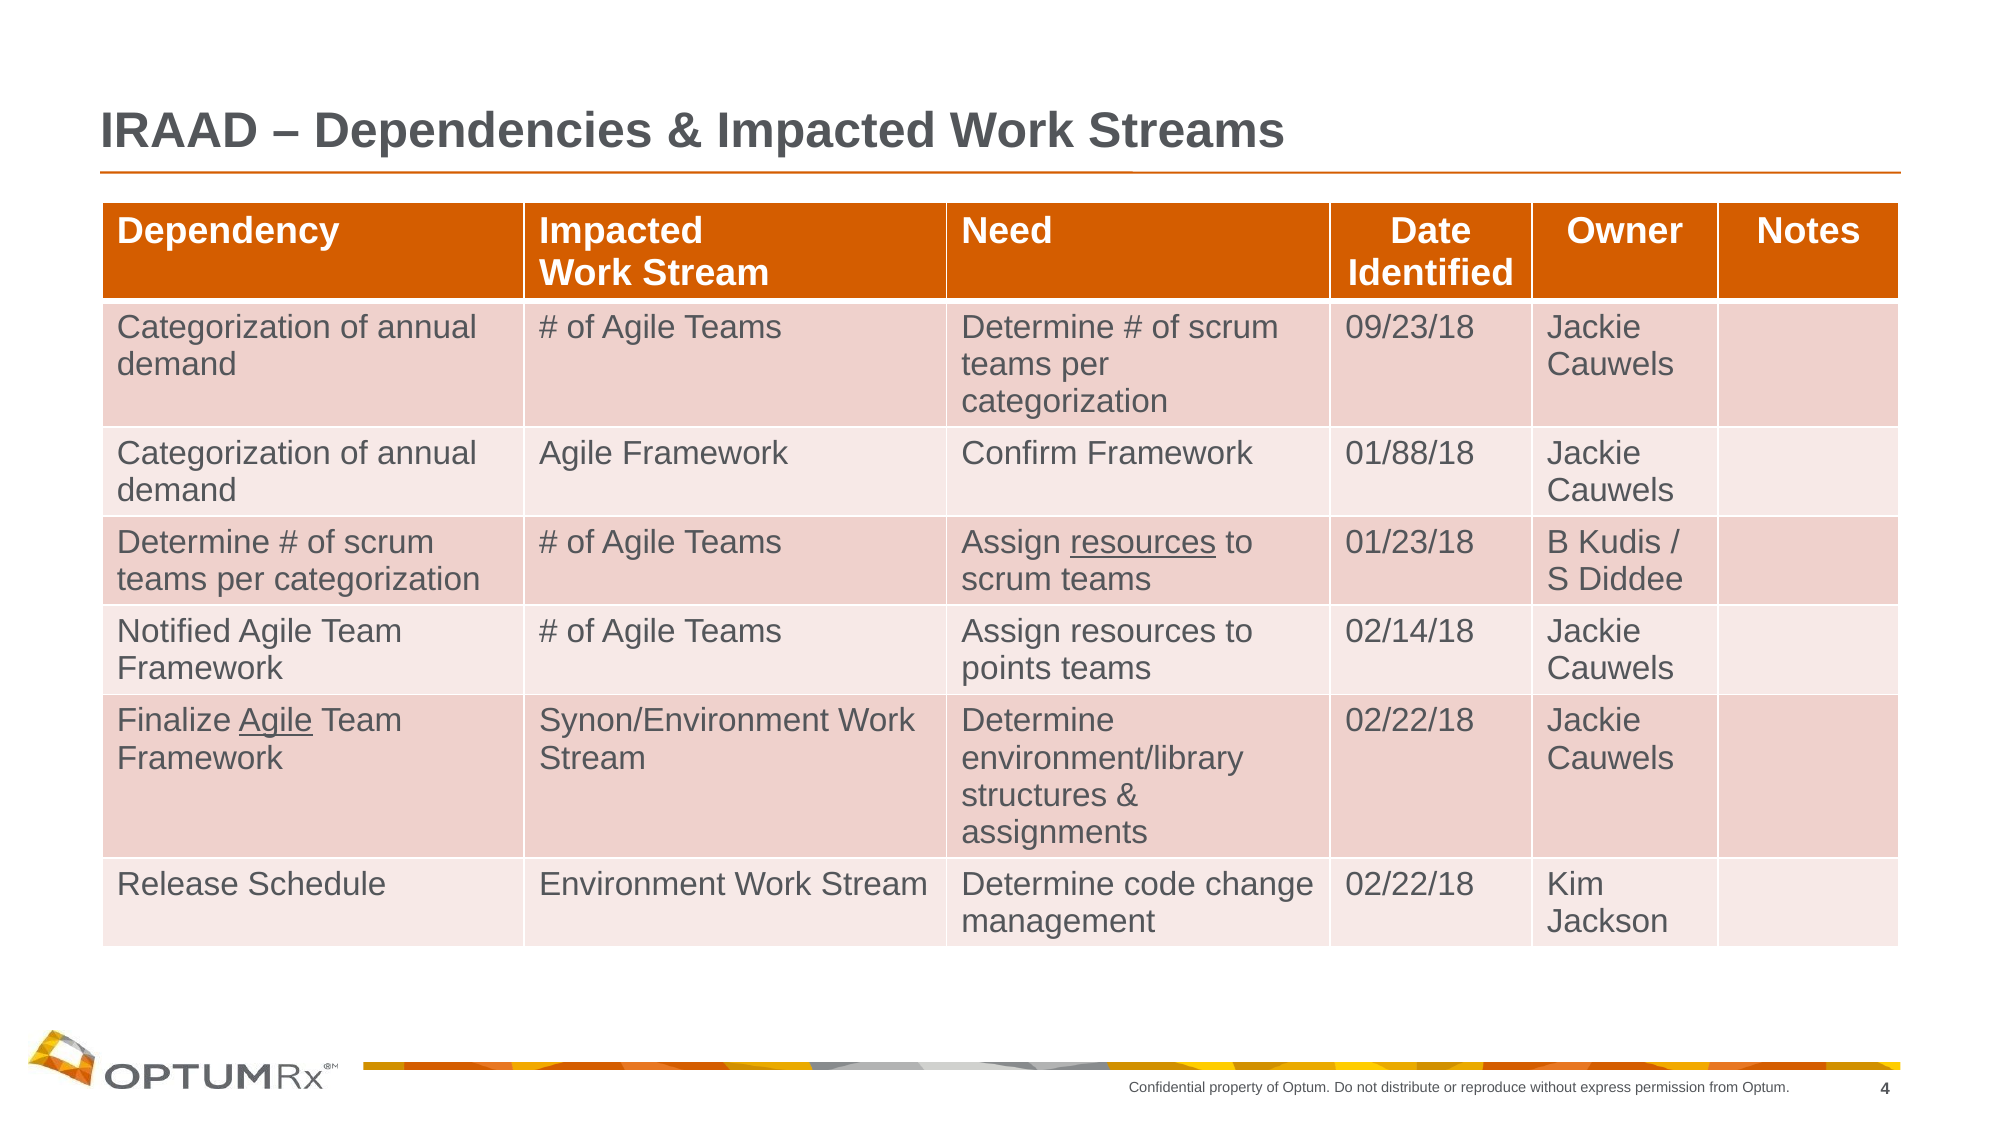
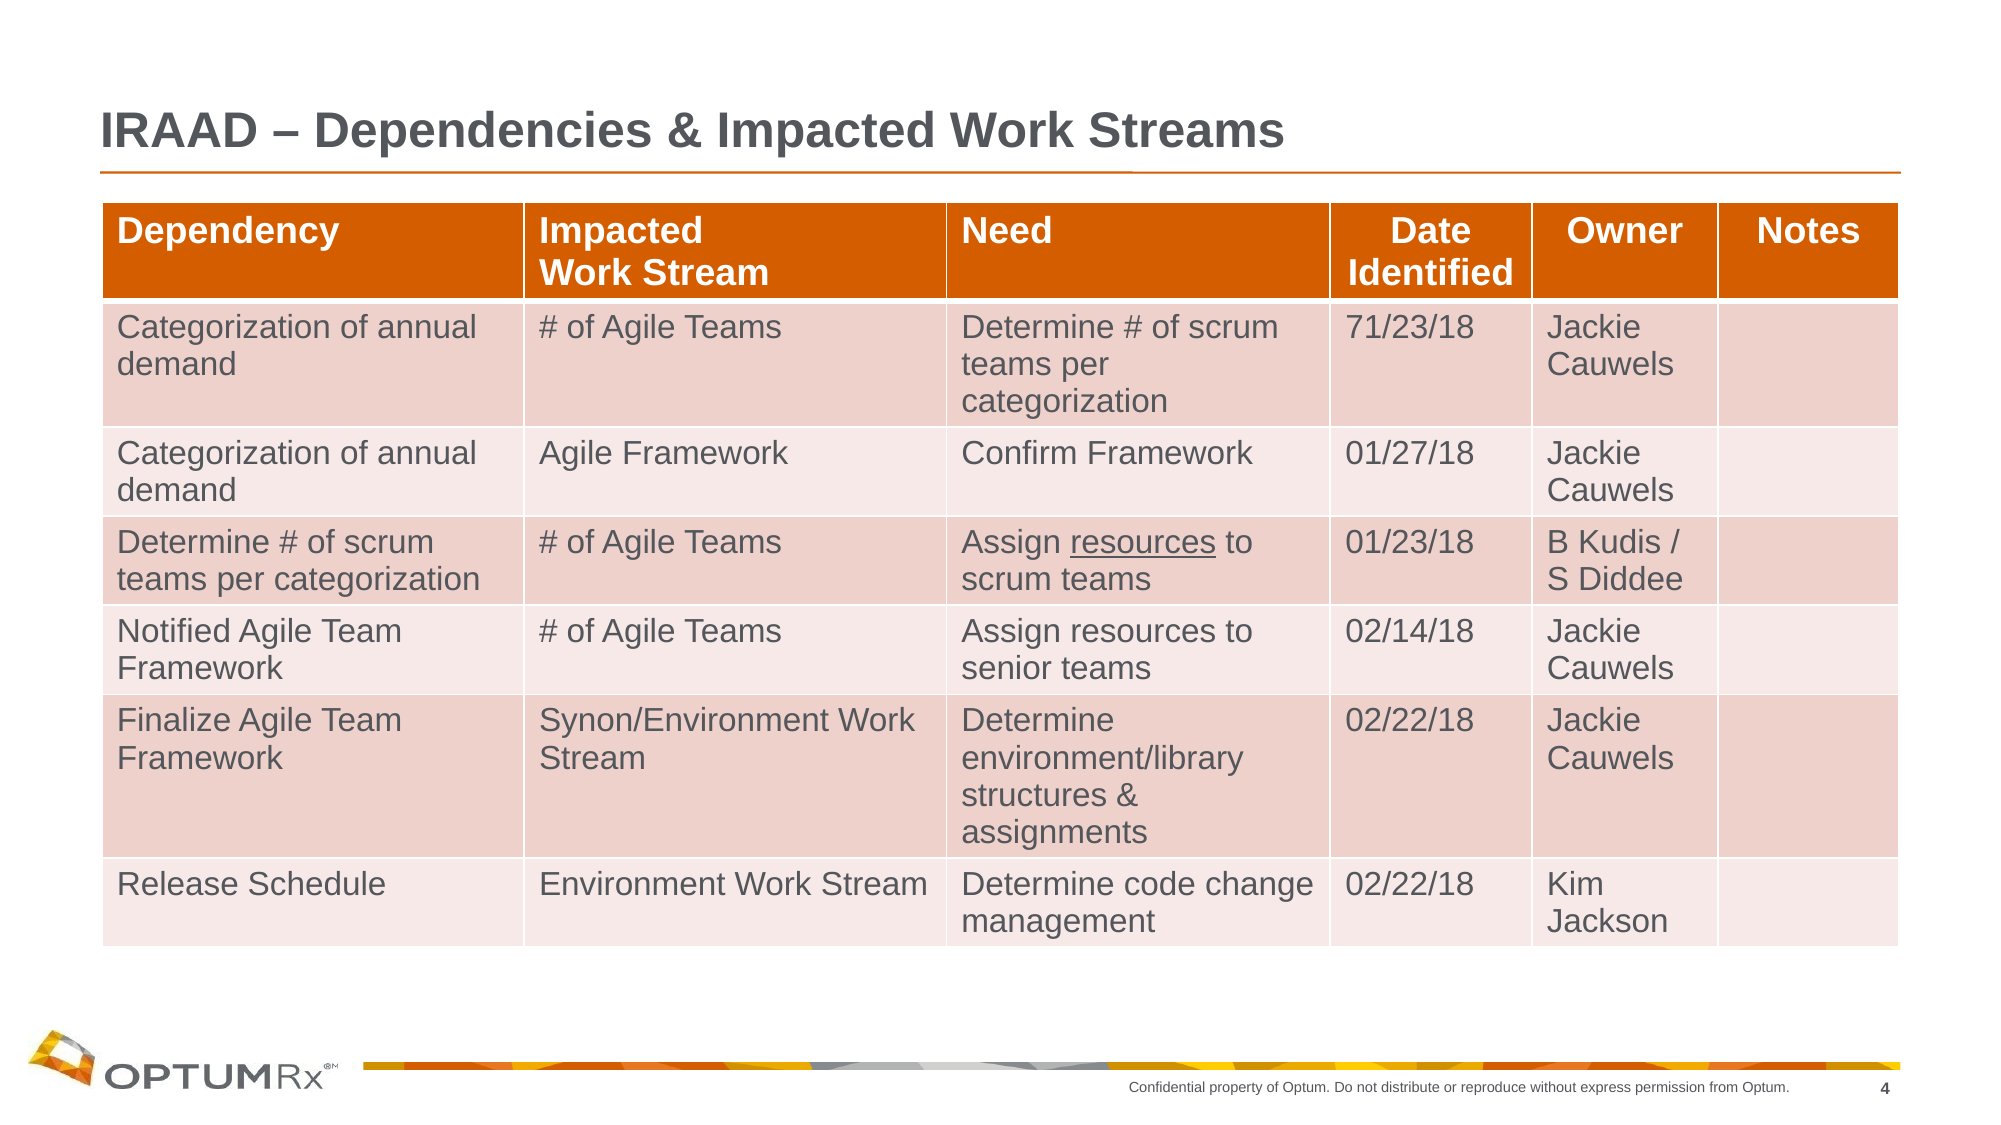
09/23/18: 09/23/18 -> 71/23/18
01/88/18: 01/88/18 -> 01/27/18
points: points -> senior
Agile at (276, 721) underline: present -> none
